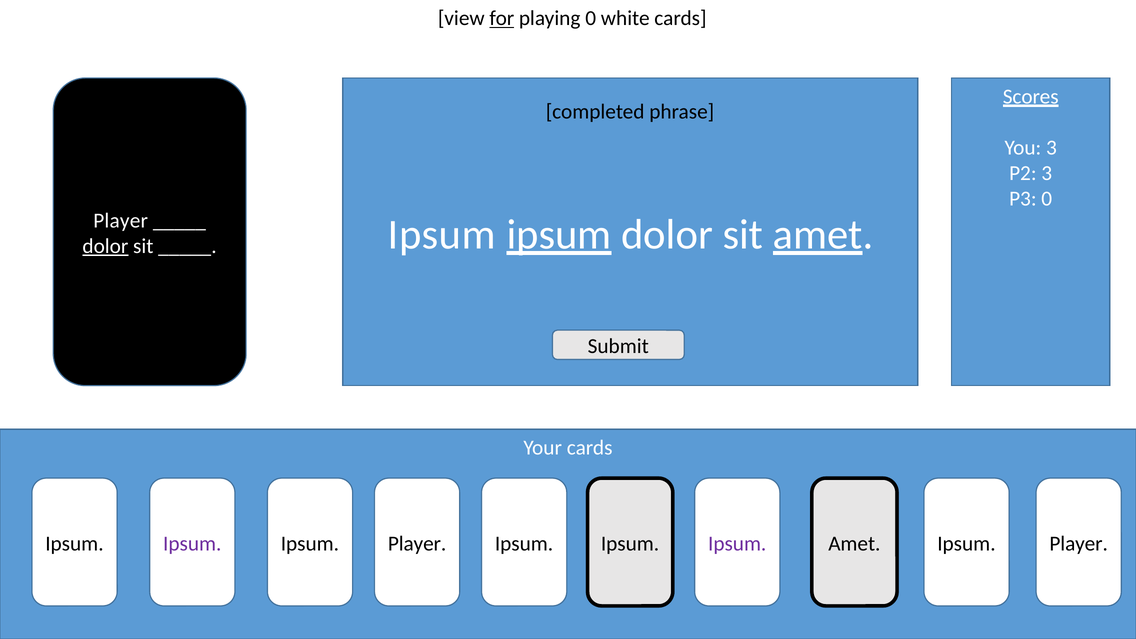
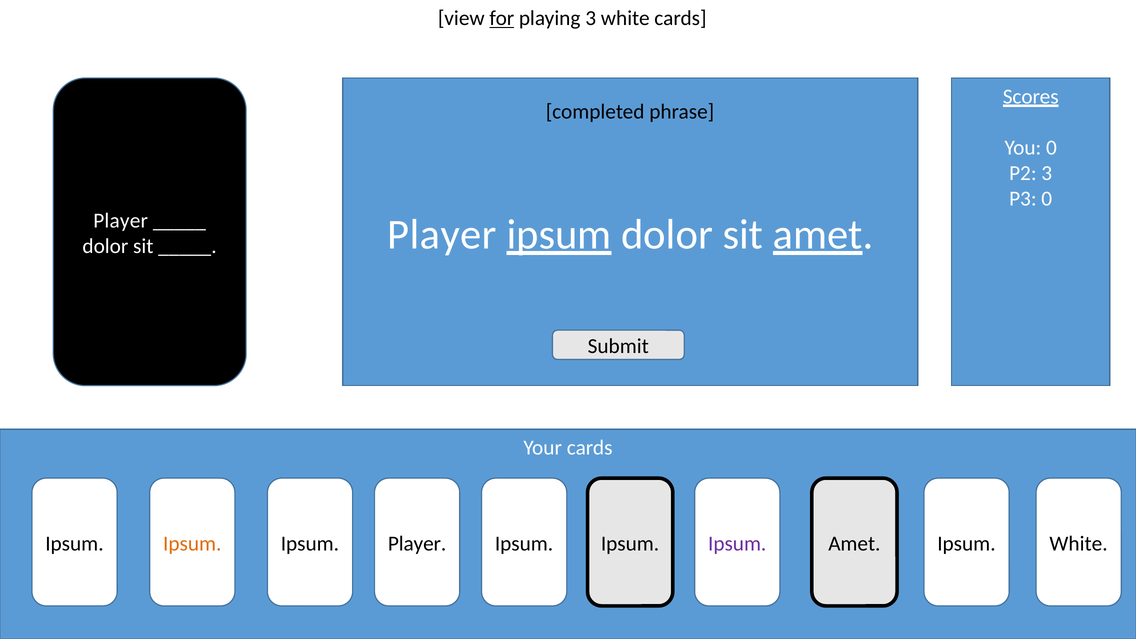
playing 0: 0 -> 3
You 3: 3 -> 0
Ipsum at (442, 235): Ipsum -> Player
dolor at (105, 246) underline: present -> none
Ipsum at (192, 543) colour: purple -> orange
Amet Ipsum Player: Player -> White
